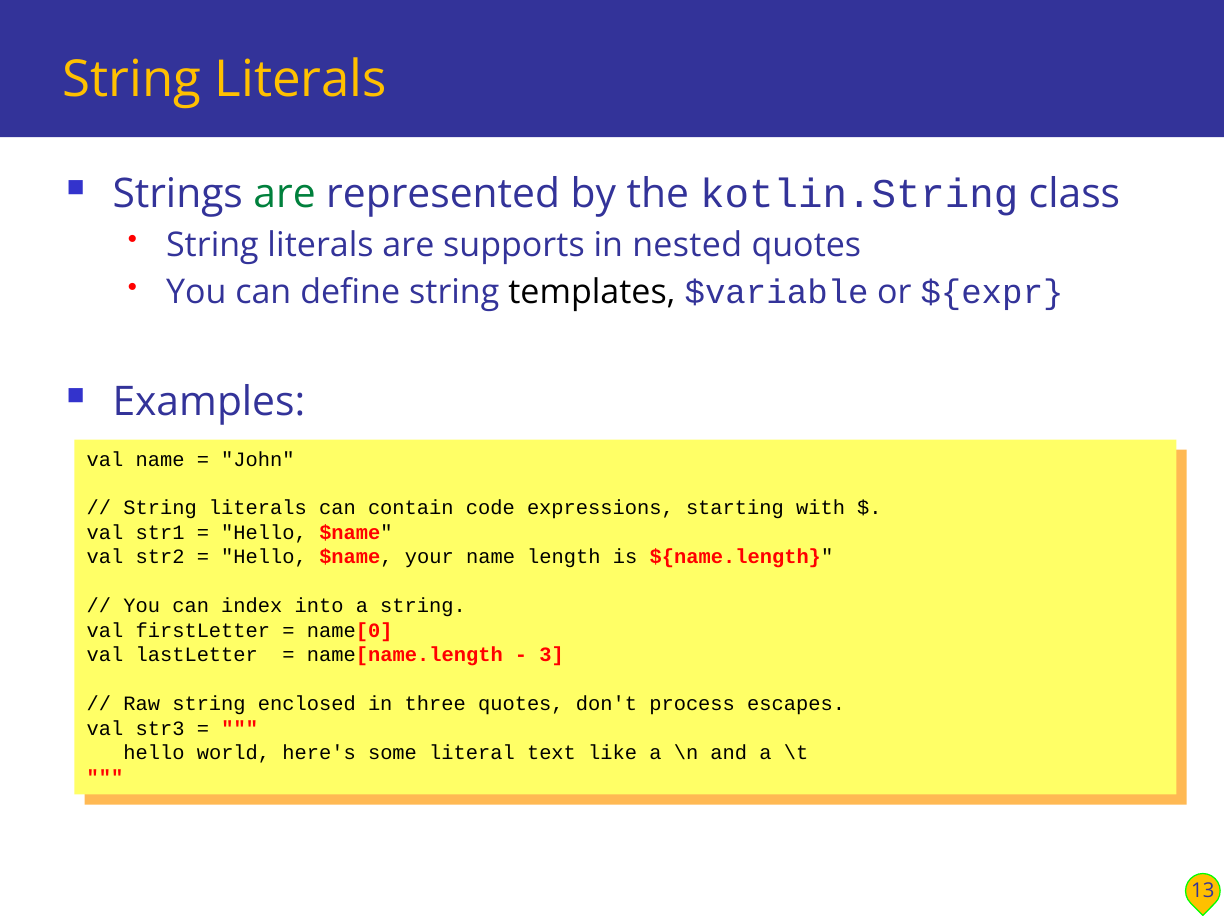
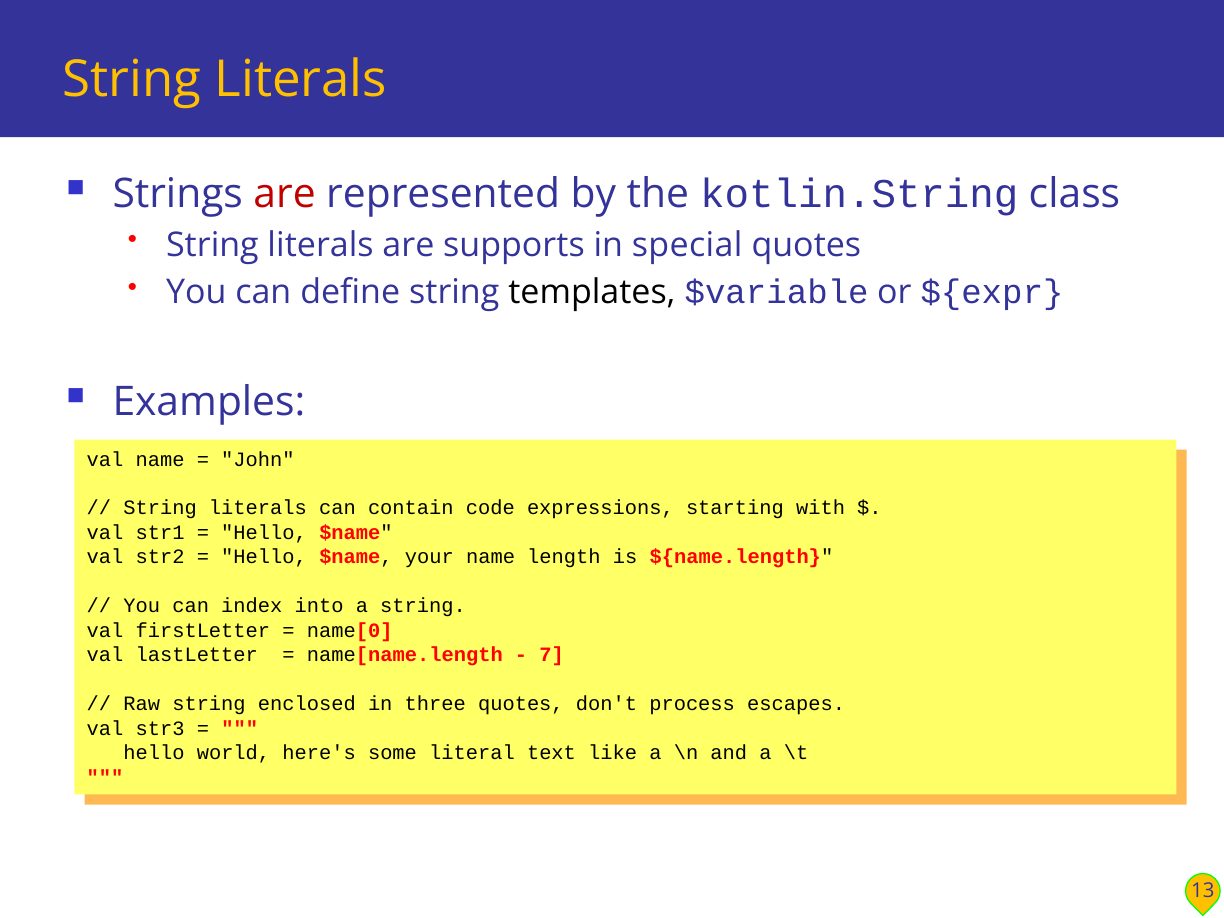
are at (285, 194) colour: green -> red
nested: nested -> special
3: 3 -> 7
